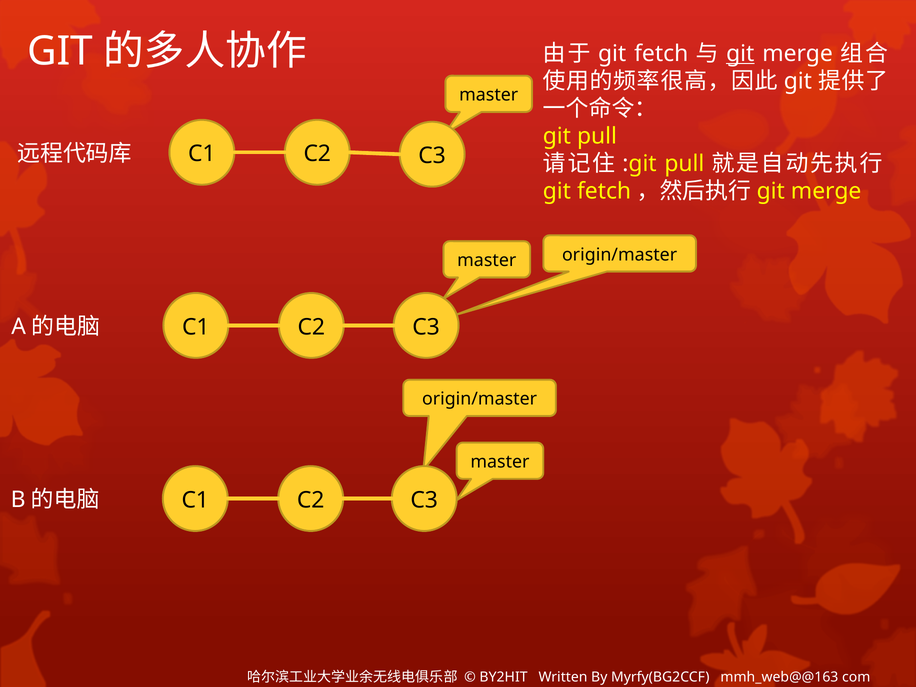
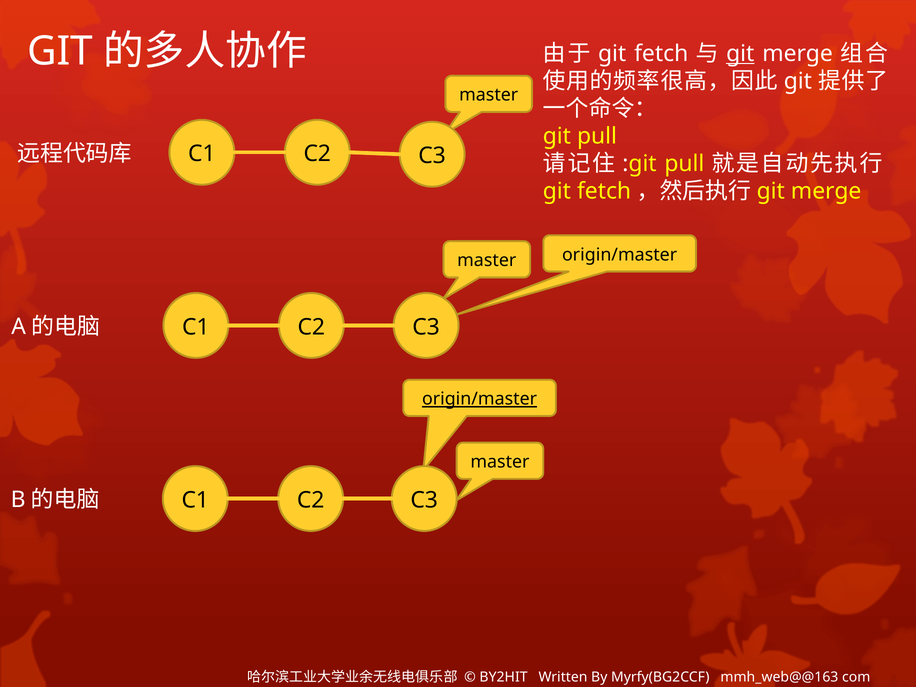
origin/master at (480, 399) underline: none -> present
